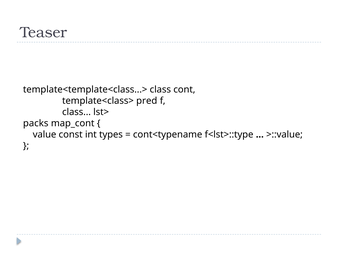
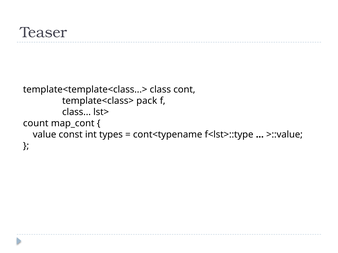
pred: pred -> pack
packs: packs -> count
